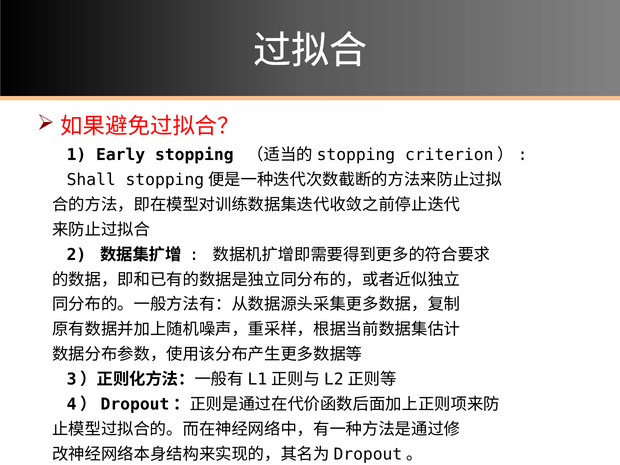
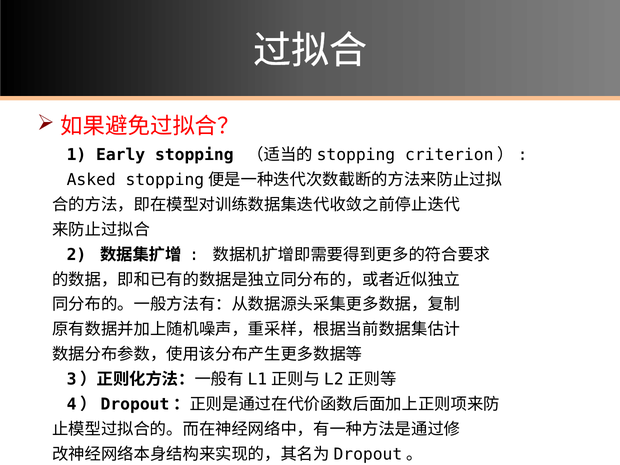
Shall: Shall -> Asked
